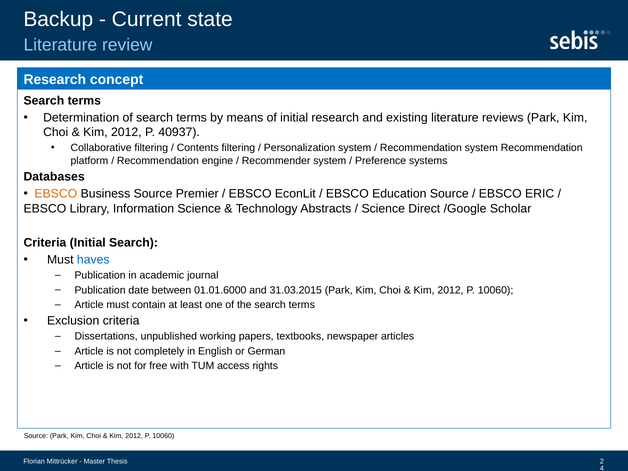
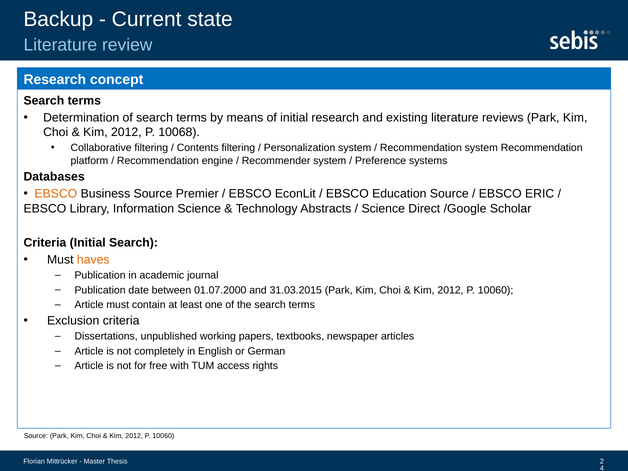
40937: 40937 -> 10068
haves colour: blue -> orange
01.01.6000: 01.01.6000 -> 01.07.2000
